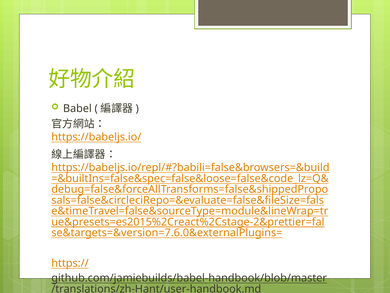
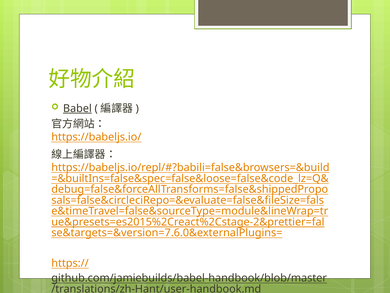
Babel underline: none -> present
